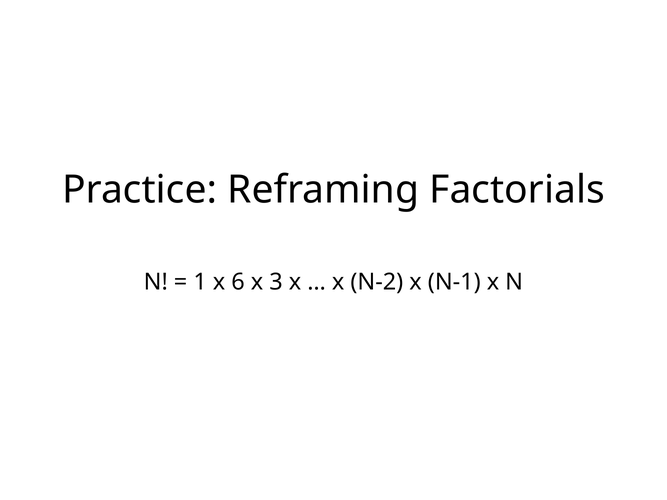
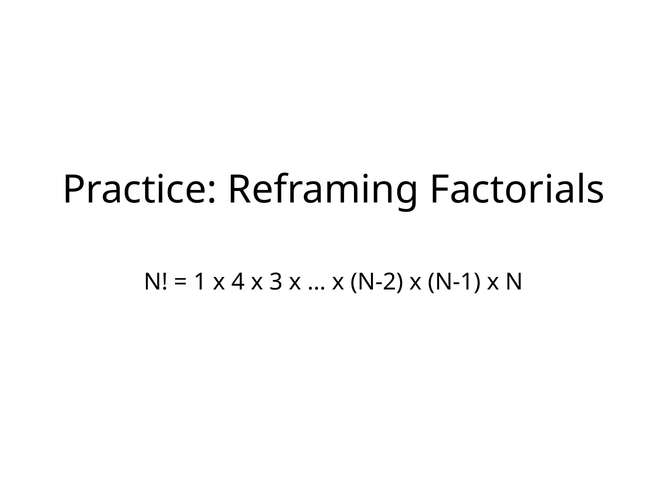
6: 6 -> 4
